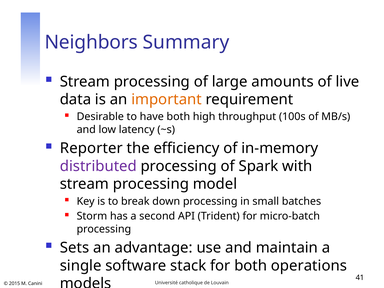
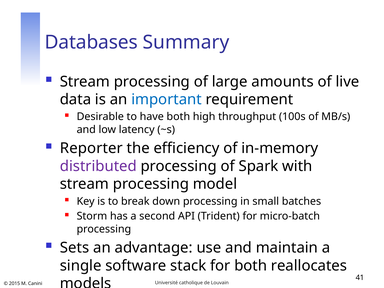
Neighbors: Neighbors -> Databases
important colour: orange -> blue
operations: operations -> reallocates
